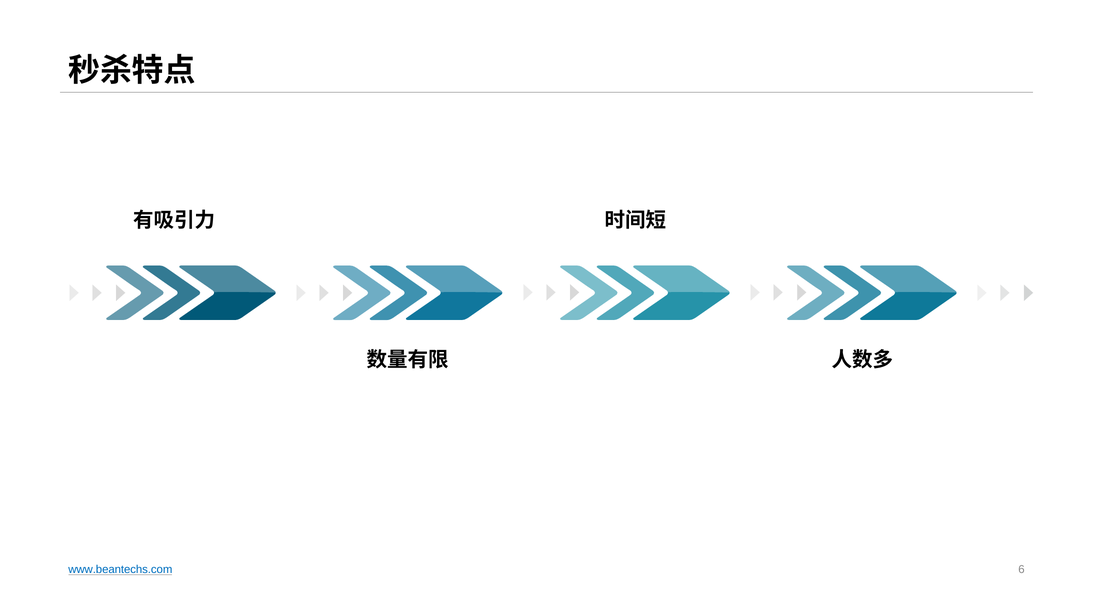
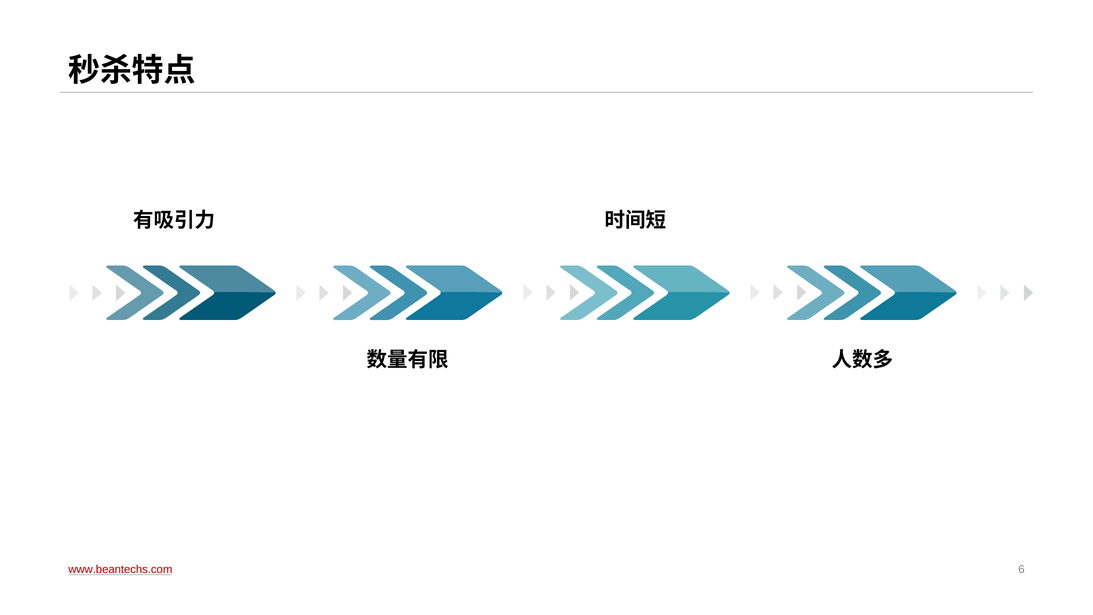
www.beantechs.com colour: blue -> red
